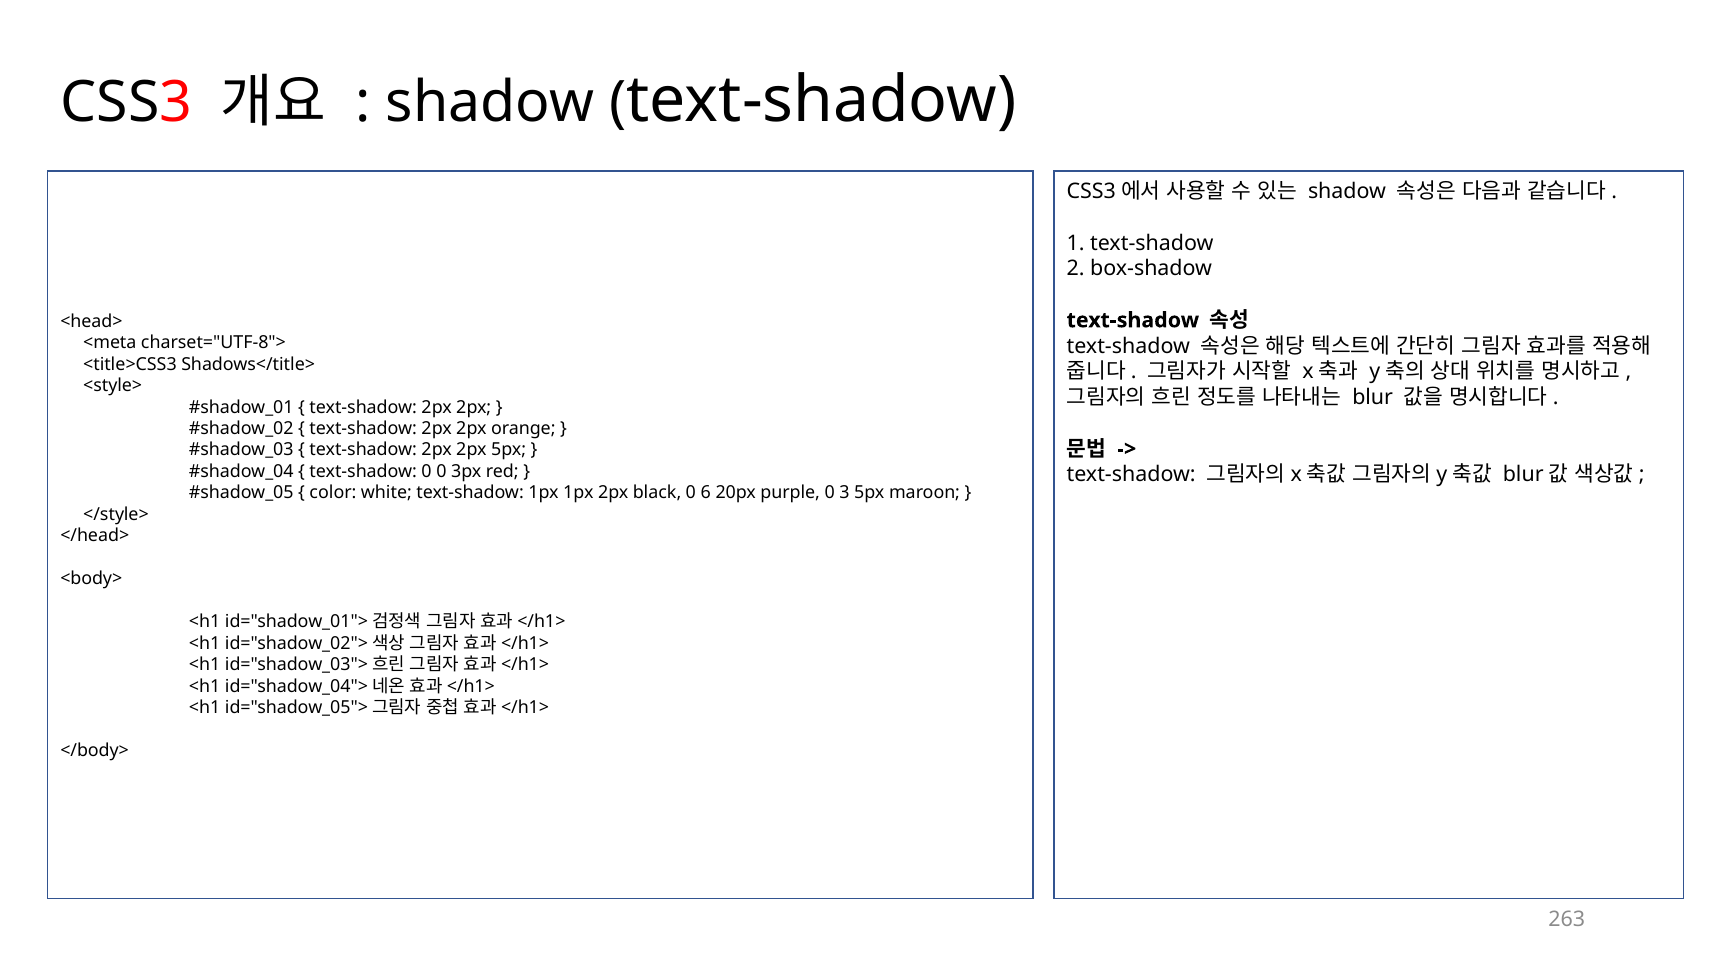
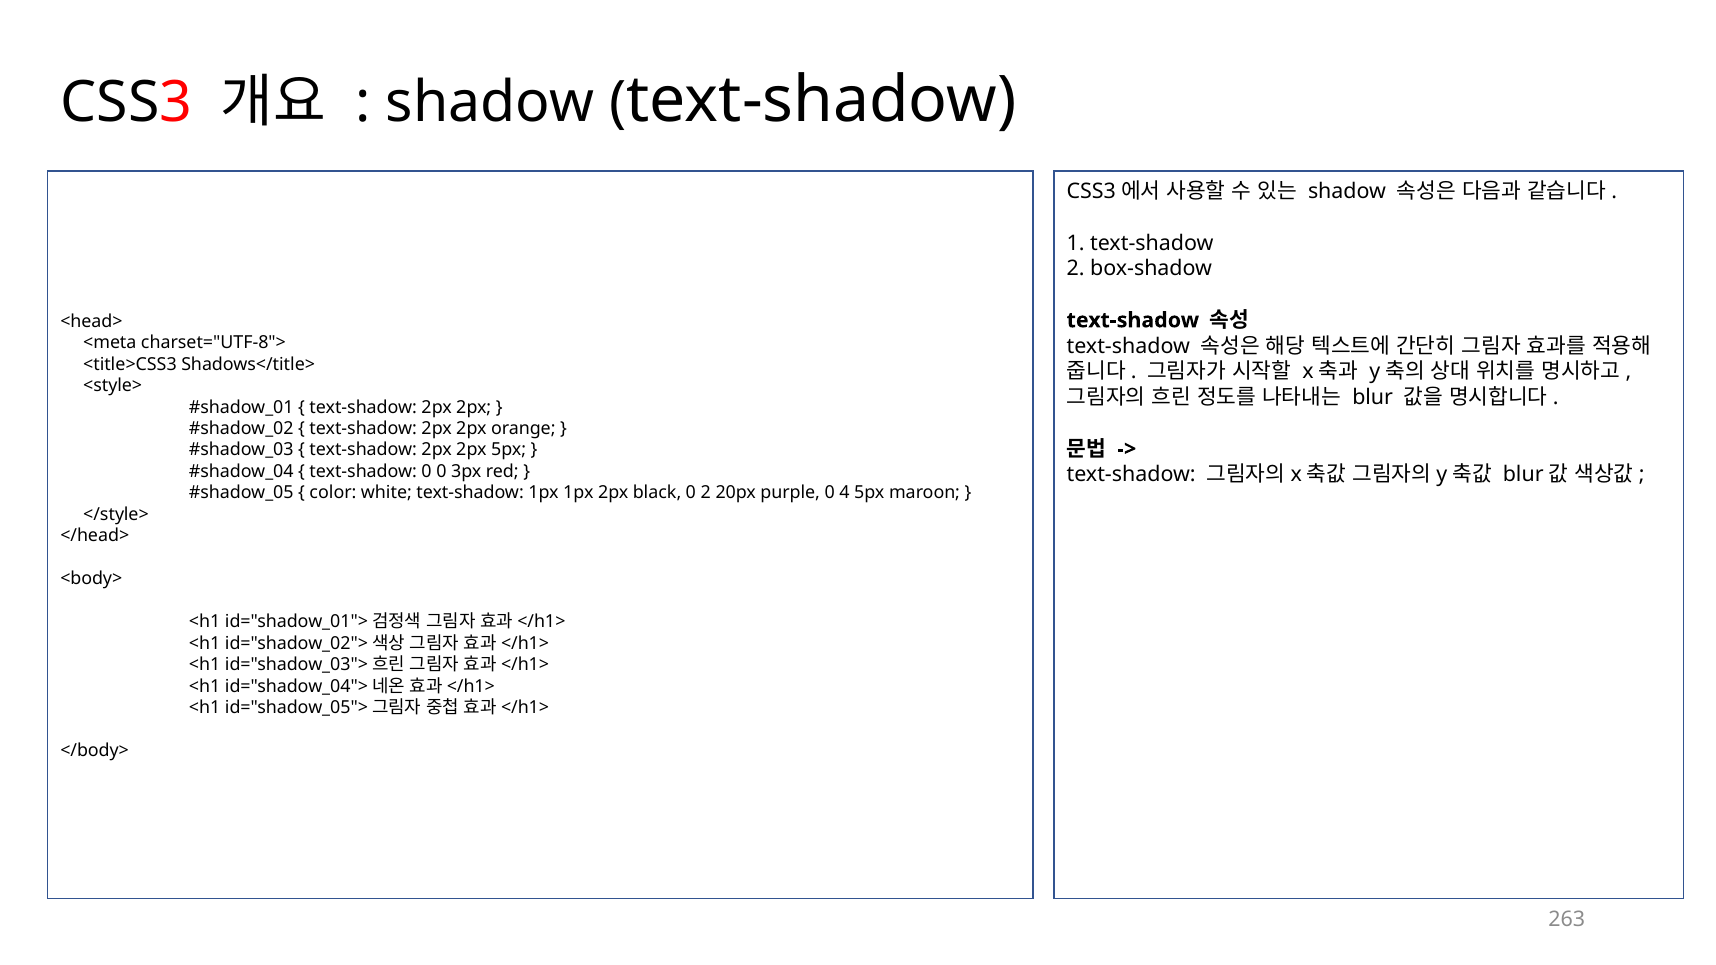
0 6: 6 -> 2
3: 3 -> 4
